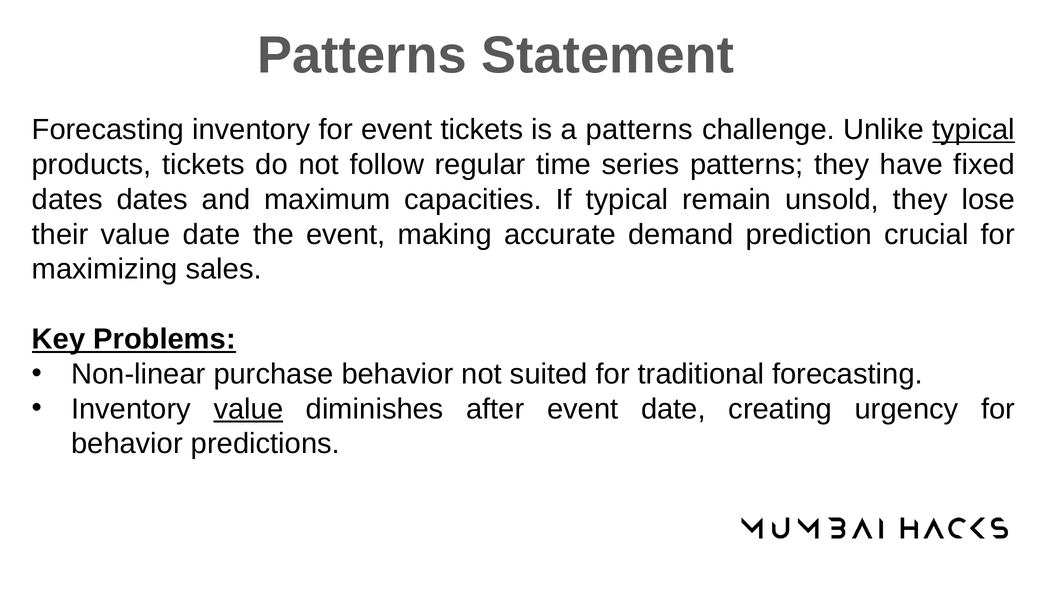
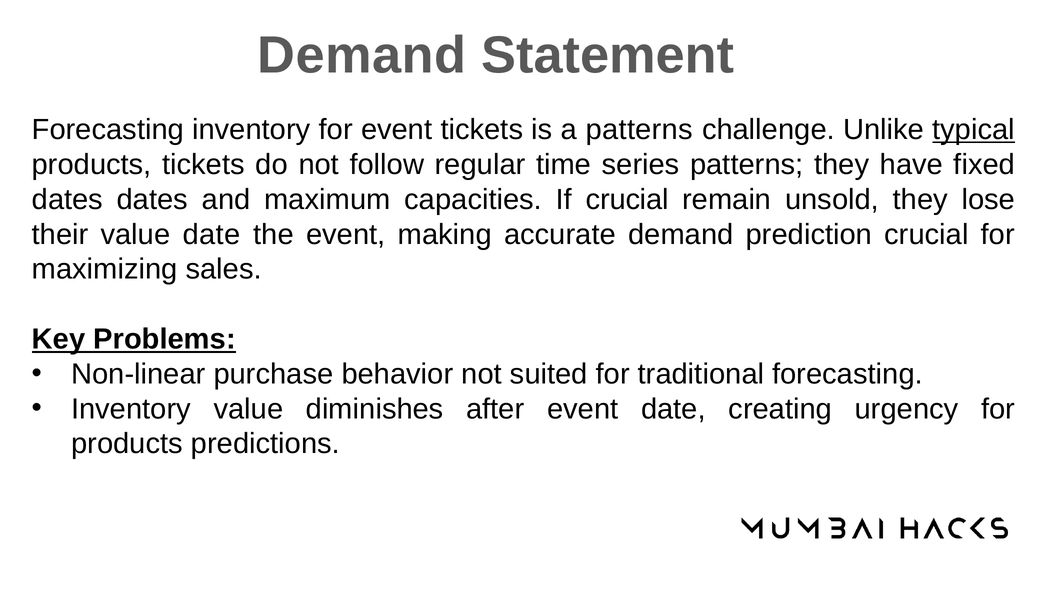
Patterns at (362, 55): Patterns -> Demand
If typical: typical -> crucial
value at (248, 409) underline: present -> none
behavior at (127, 444): behavior -> products
